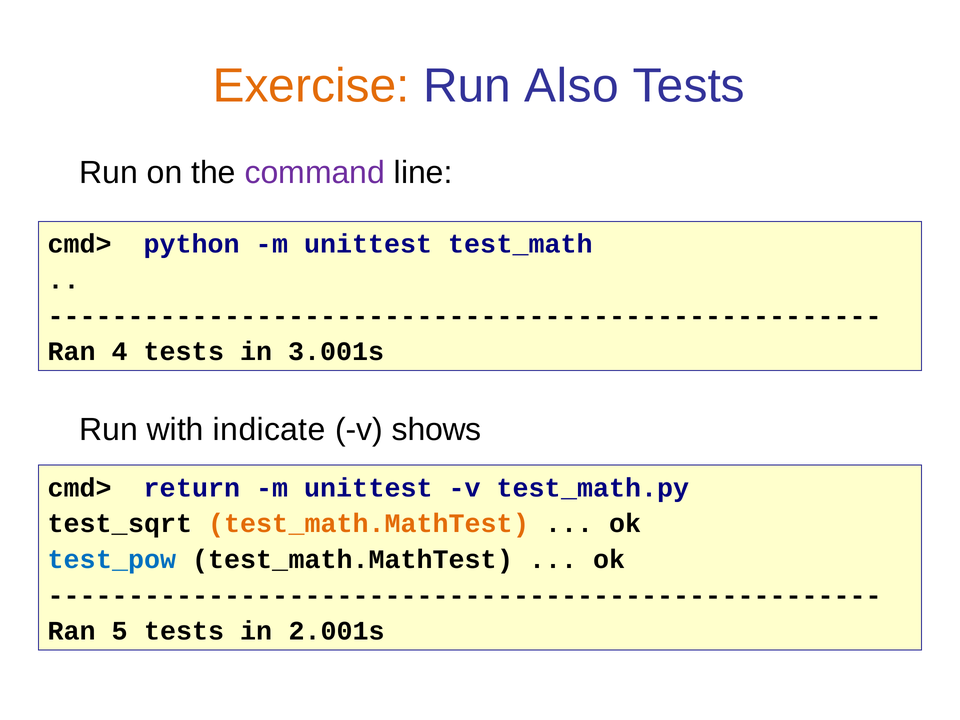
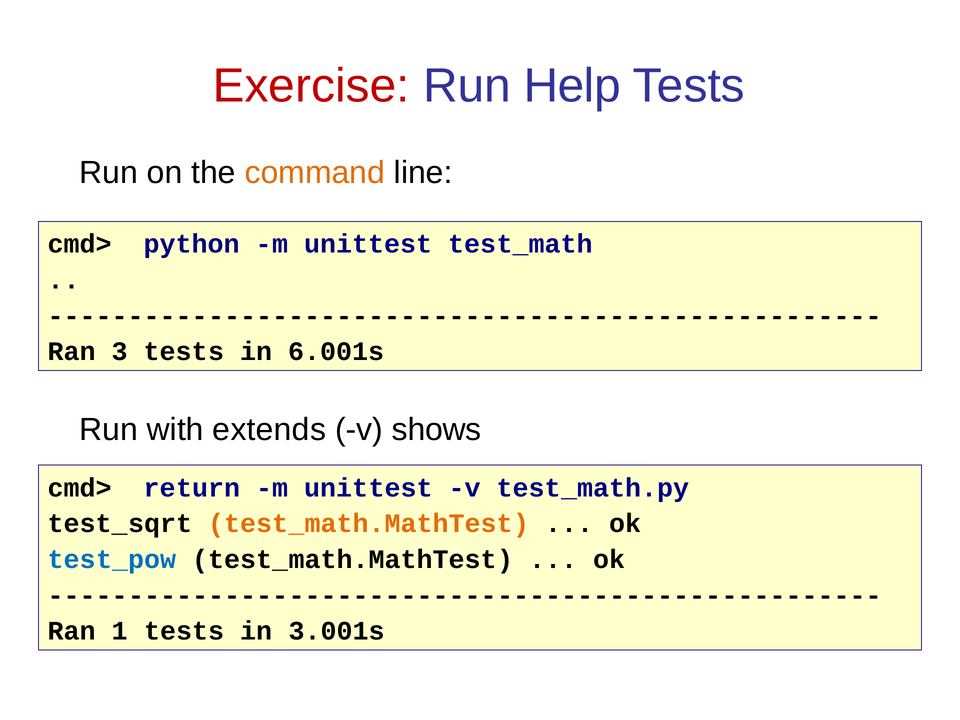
Exercise colour: orange -> red
Also: Also -> Help
command colour: purple -> orange
4: 4 -> 3
3.001s: 3.001s -> 6.001s
indicate: indicate -> extends
5: 5 -> 1
2.001s: 2.001s -> 3.001s
